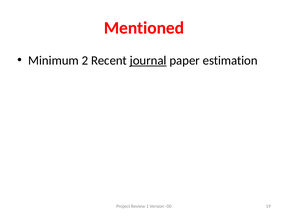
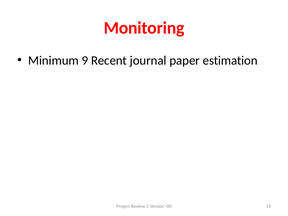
Mentioned: Mentioned -> Monitoring
2: 2 -> 9
journal underline: present -> none
